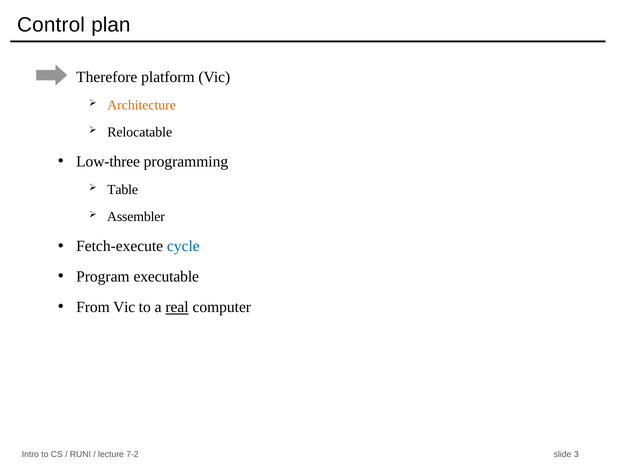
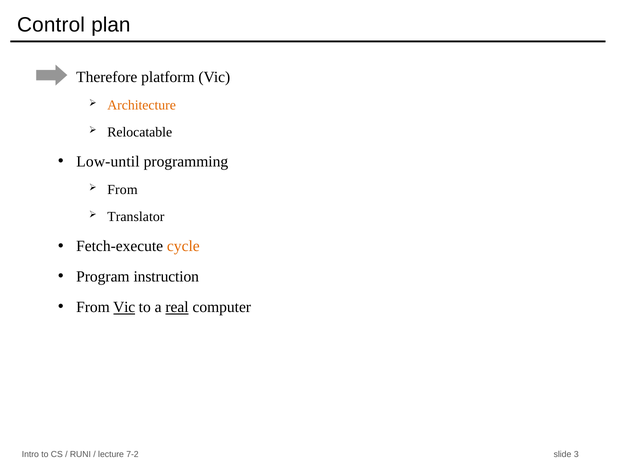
Low-three: Low-three -> Low-until
Table at (123, 190): Table -> From
Assembler: Assembler -> Translator
cycle colour: blue -> orange
executable: executable -> instruction
Vic at (124, 307) underline: none -> present
